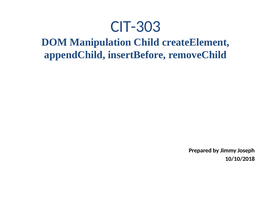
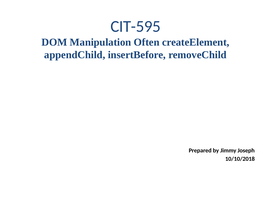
CIT-303: CIT-303 -> CIT-595
Child: Child -> Often
